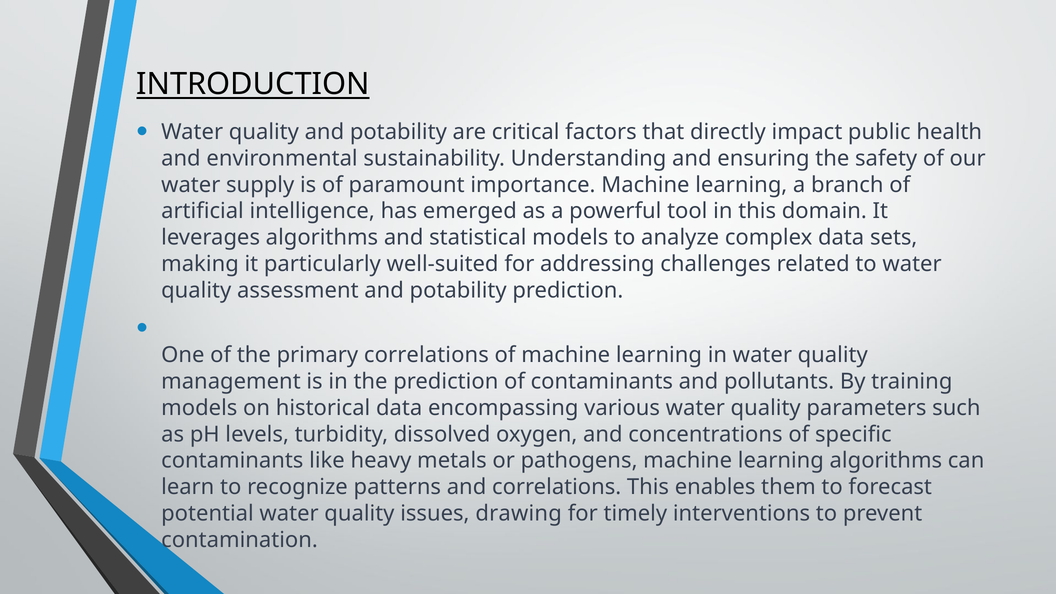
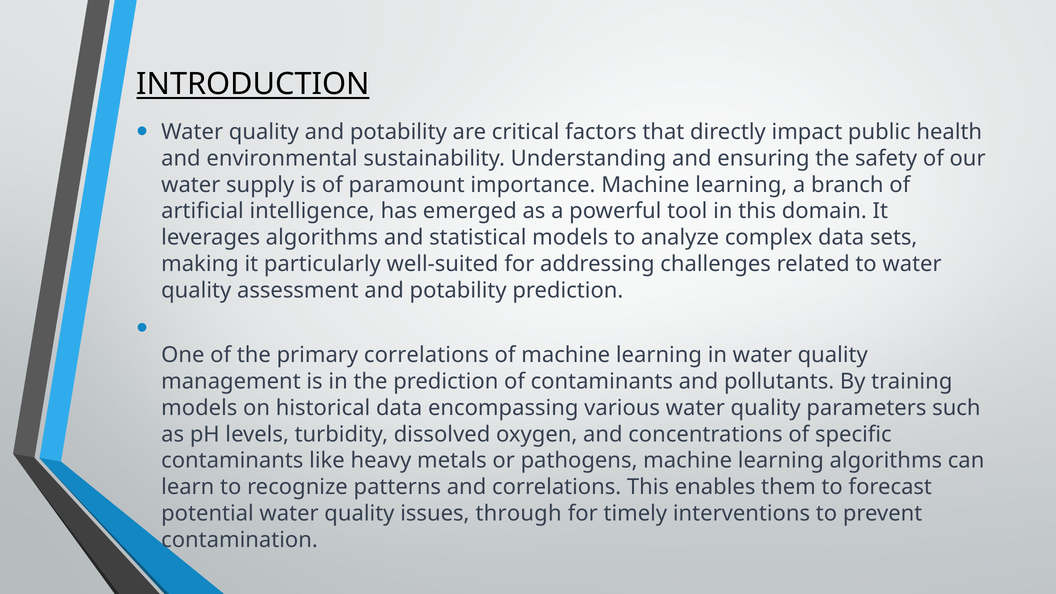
drawing: drawing -> through
